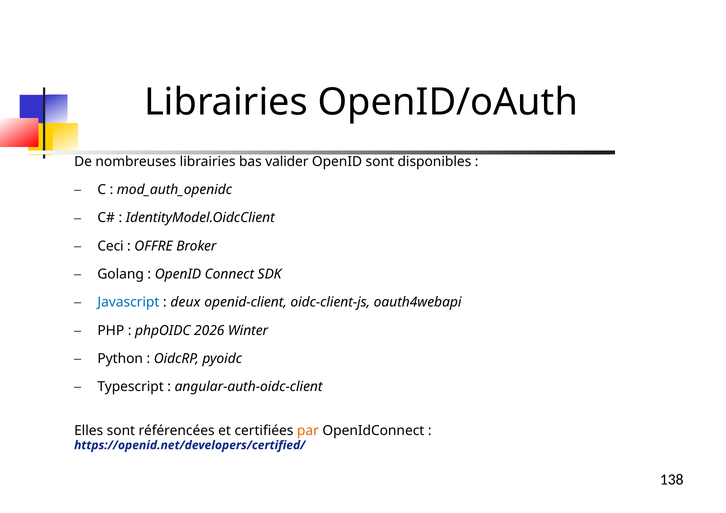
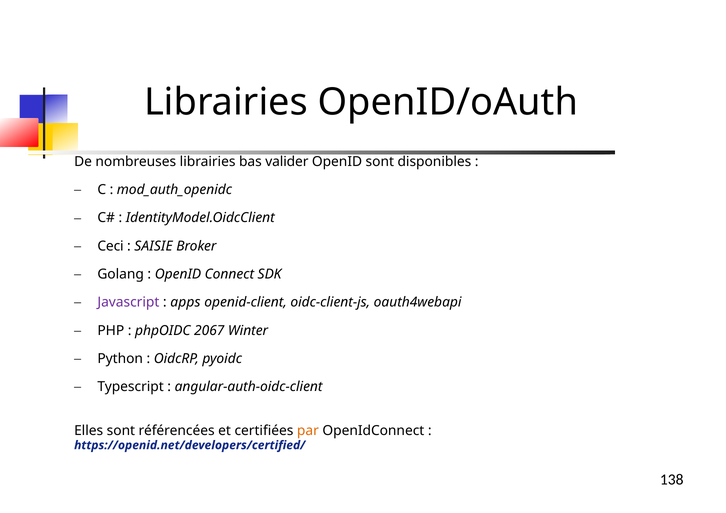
OFFRE: OFFRE -> SAISIE
Javascript colour: blue -> purple
deux: deux -> apps
2026: 2026 -> 2067
